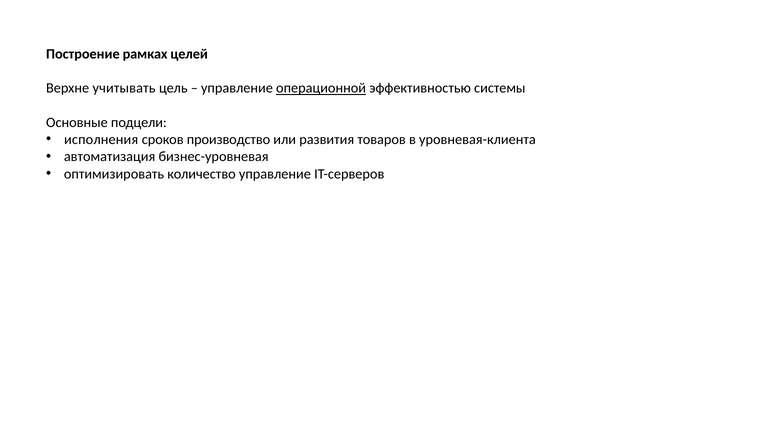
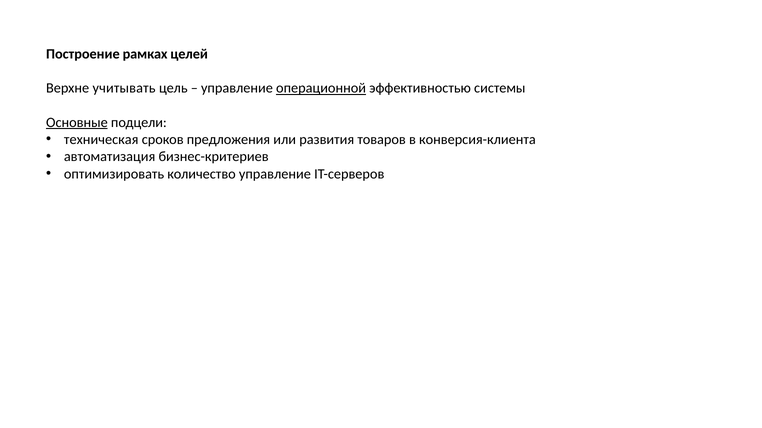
Основные underline: none -> present
исполнения: исполнения -> техническая
производство: производство -> предложения
уровневая-клиента: уровневая-клиента -> конверсия-клиента
бизнес-уровневая: бизнес-уровневая -> бизнес-критериев
